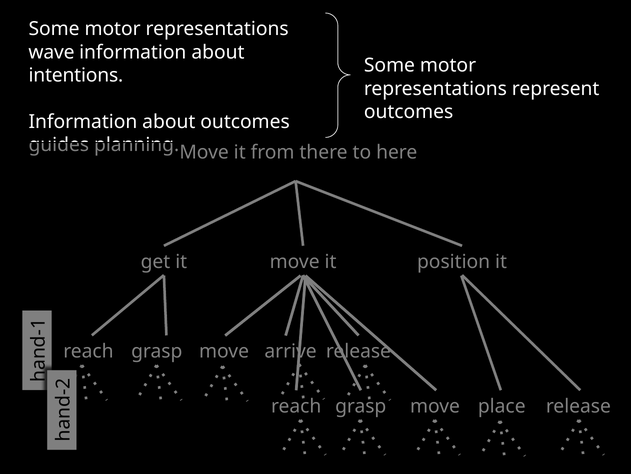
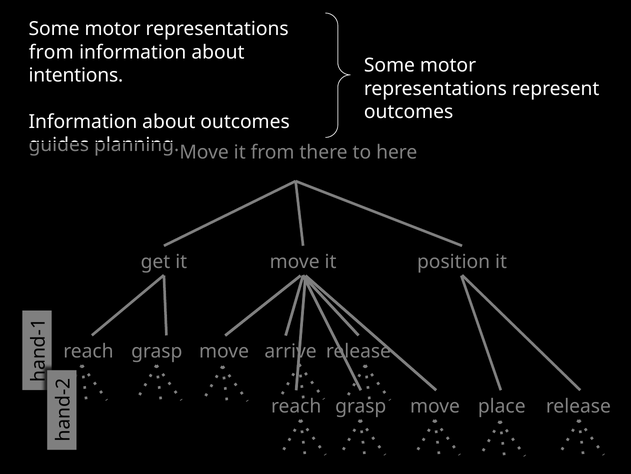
wave at (51, 52): wave -> from
